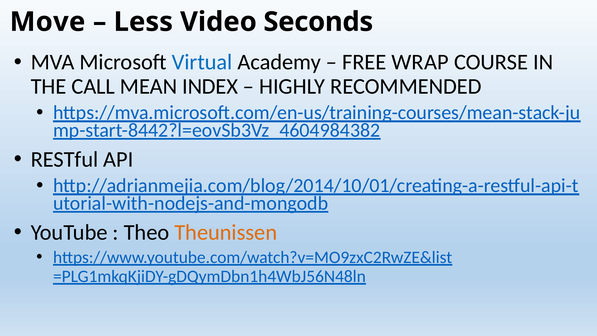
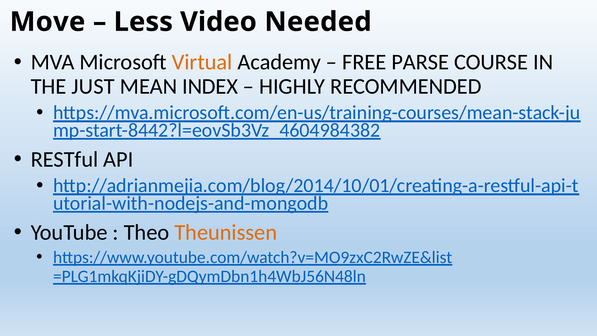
Seconds: Seconds -> Needed
Virtual colour: blue -> orange
WRAP: WRAP -> PARSE
CALL: CALL -> JUST
